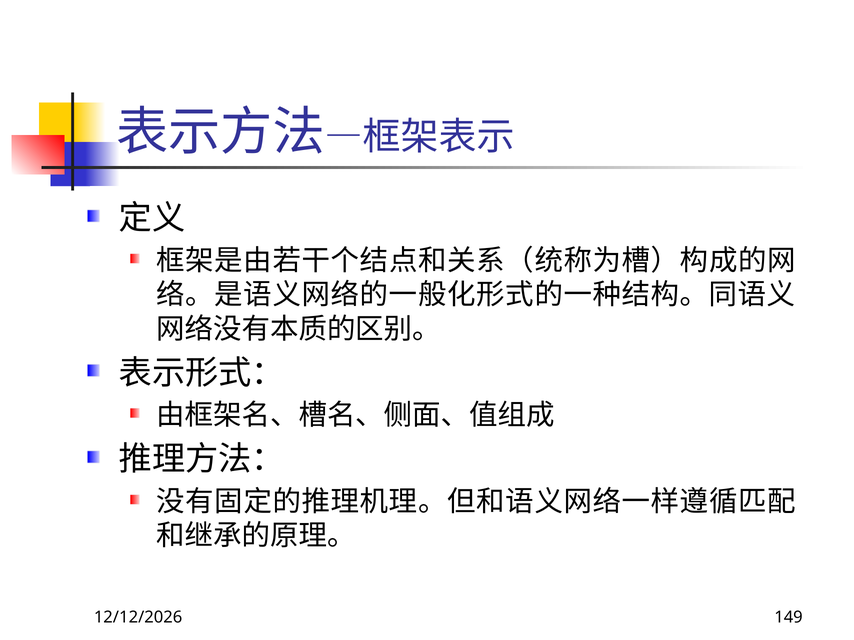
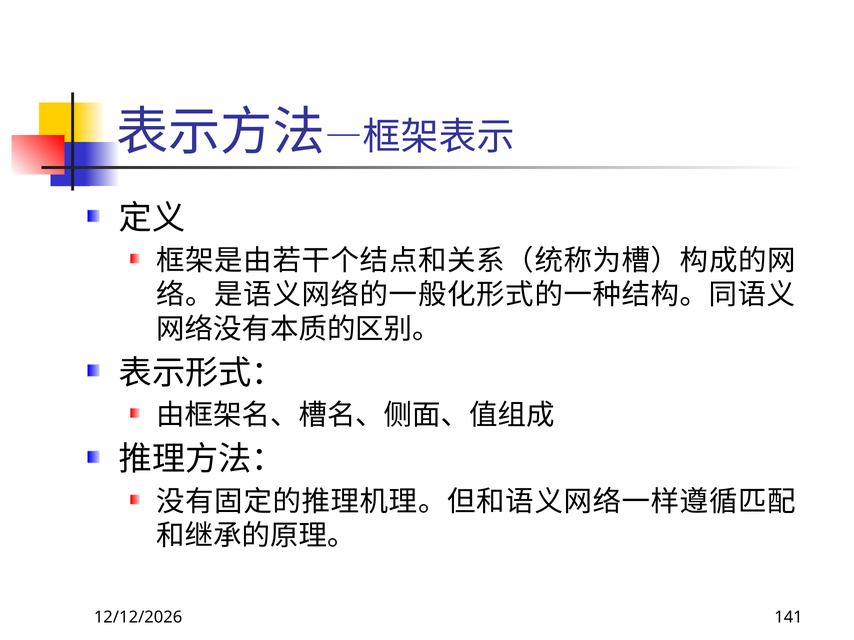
149: 149 -> 141
